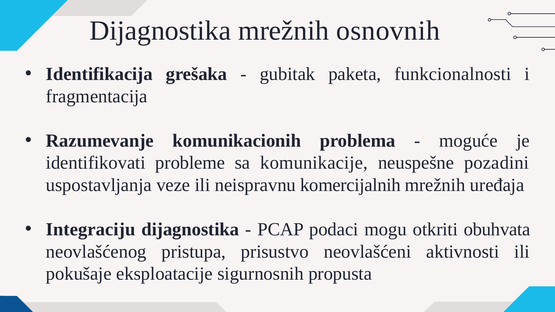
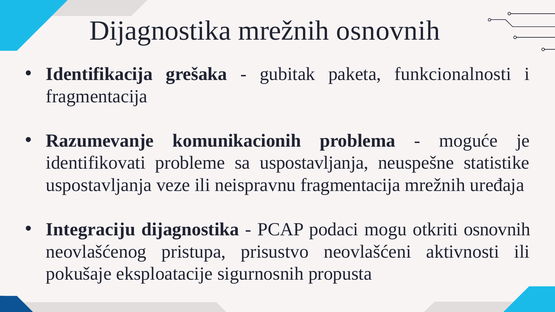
sa komunikacije: komunikacije -> uspostavljanja
pozadini: pozadini -> statistike
neispravnu komercijalnih: komercijalnih -> fragmentacija
otkriti obuhvata: obuhvata -> osnovnih
